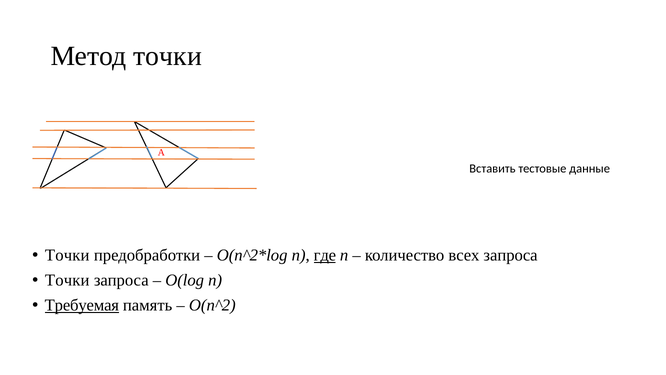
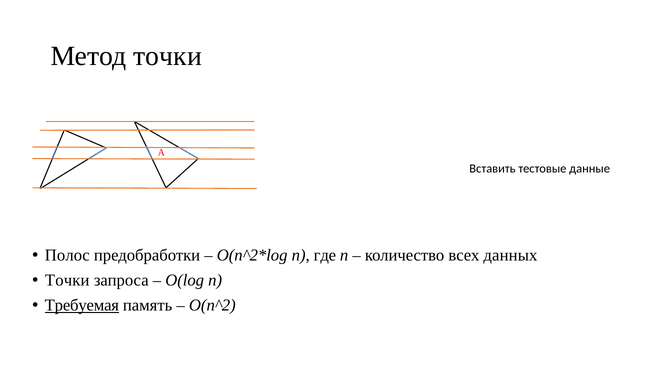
Точки at (67, 255): Точки -> Полос
где underline: present -> none
всех запроса: запроса -> данных
